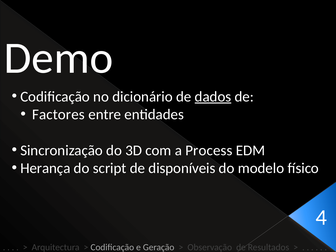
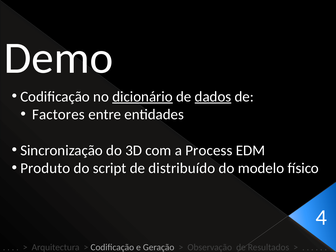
dicionário underline: none -> present
Herança: Herança -> Produto
disponíveis: disponíveis -> distribuído
